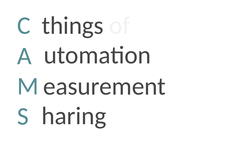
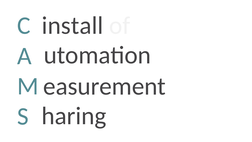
things: things -> install
